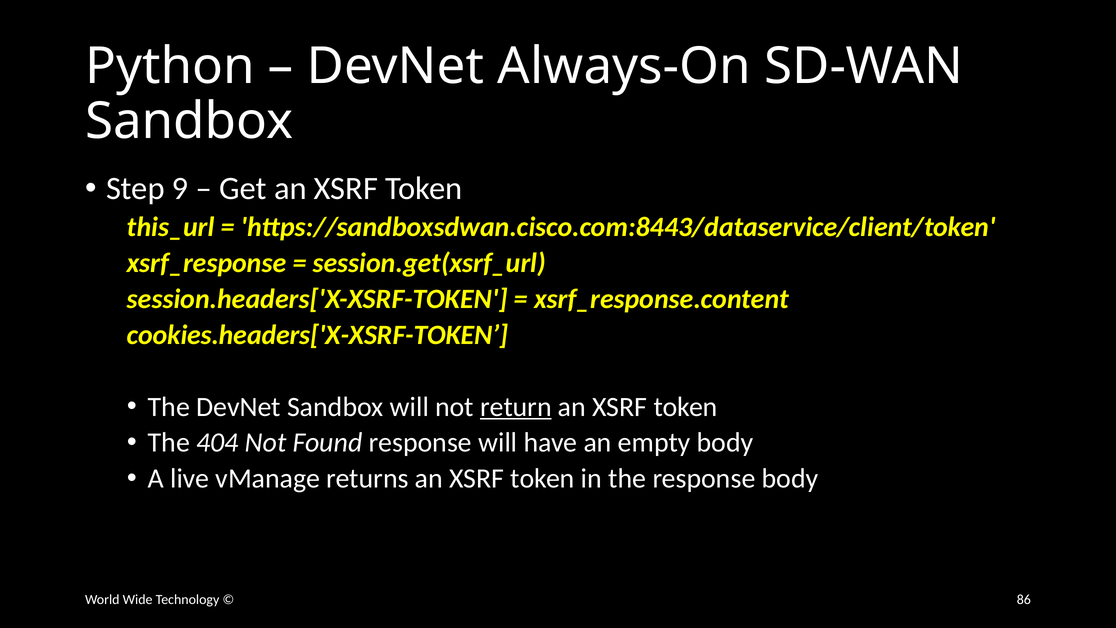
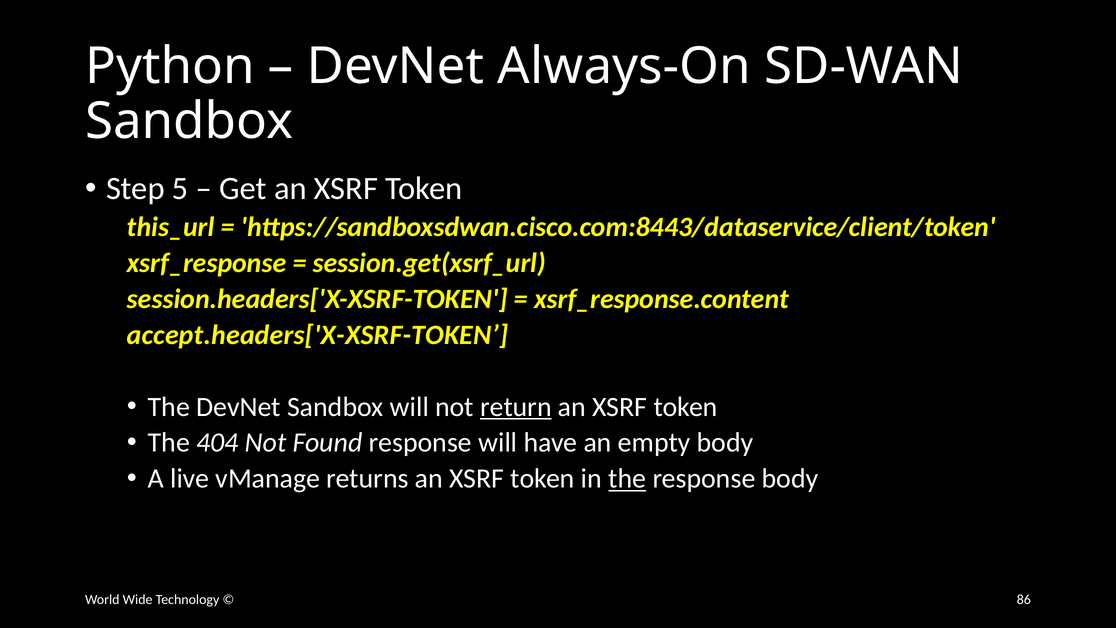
9: 9 -> 5
cookies.headers['X-XSRF-TOKEN: cookies.headers['X-XSRF-TOKEN -> accept.headers['X-XSRF-TOKEN
the at (627, 479) underline: none -> present
